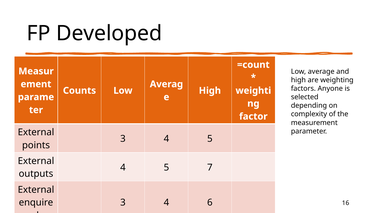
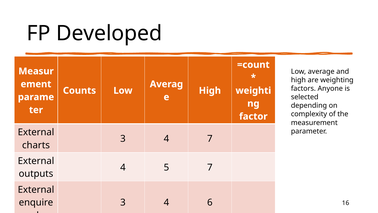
3 4 5: 5 -> 7
points: points -> charts
